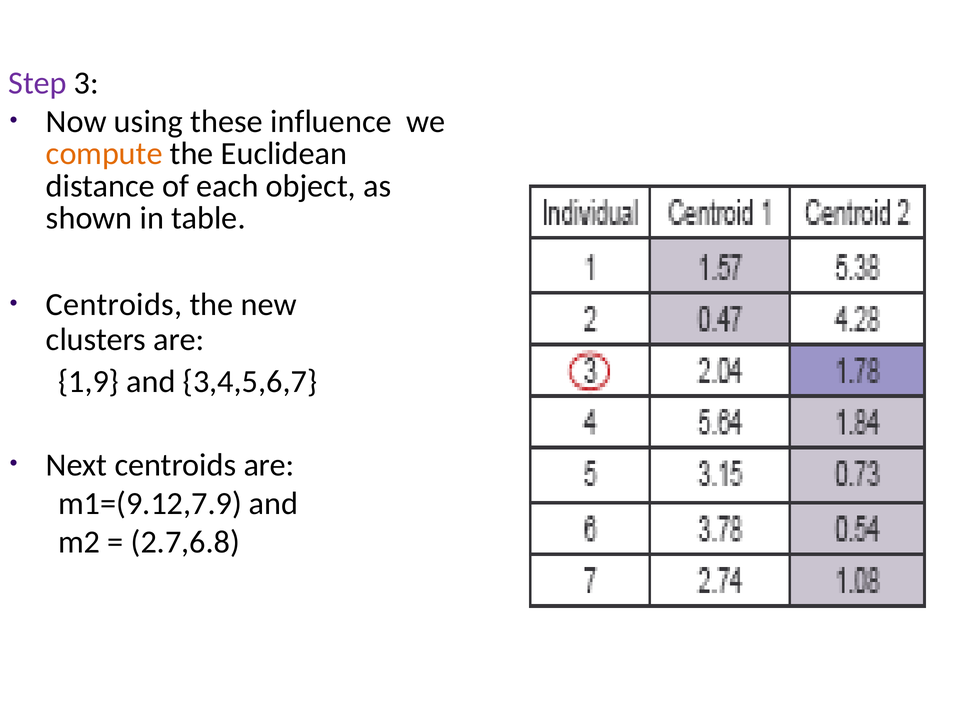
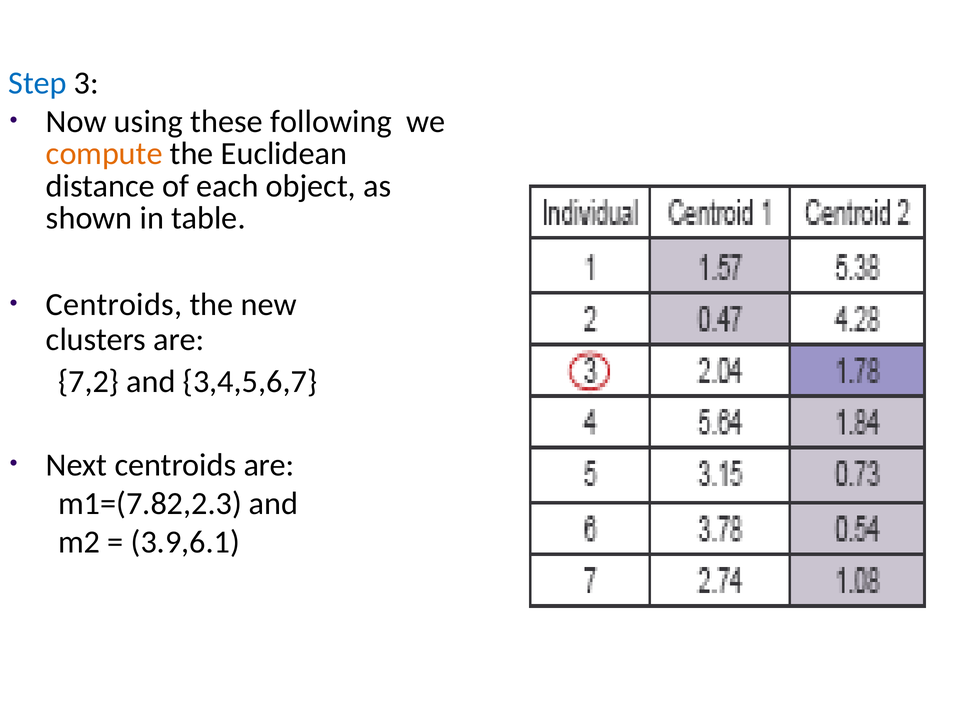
Step colour: purple -> blue
influence: influence -> following
1,9: 1,9 -> 7,2
m1=(9.12,7.9: m1=(9.12,7.9 -> m1=(7.82,2.3
2.7,6.8: 2.7,6.8 -> 3.9,6.1
